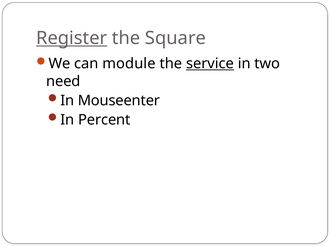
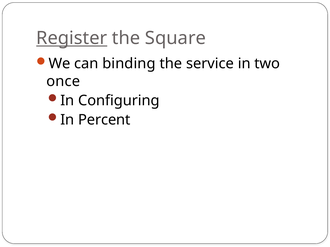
module: module -> binding
service underline: present -> none
need: need -> once
Mouseenter: Mouseenter -> Configuring
